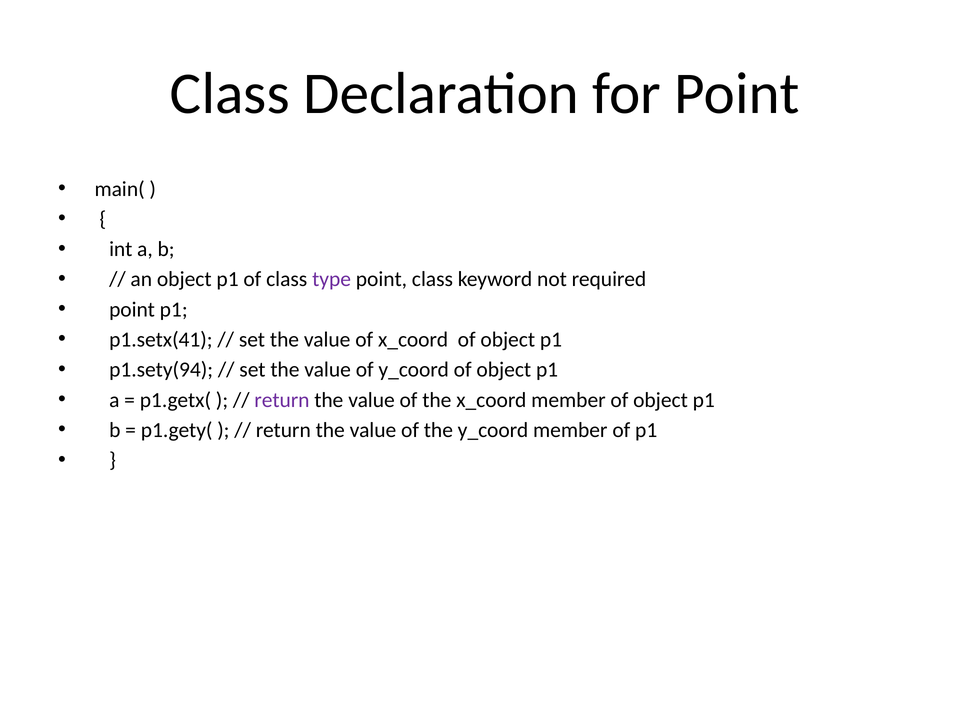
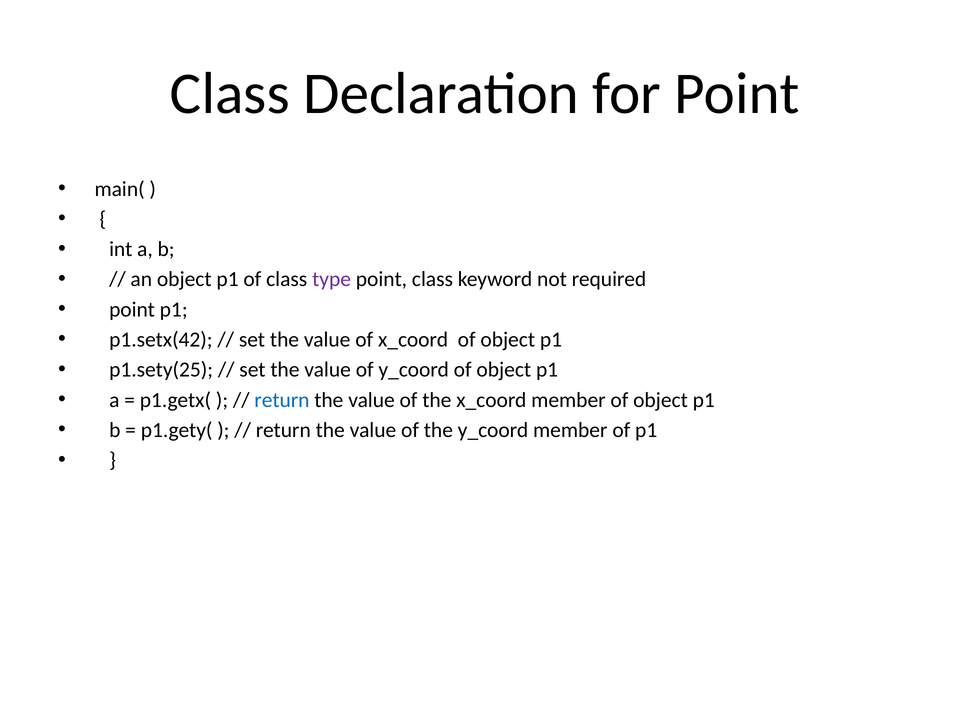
p1.setx(41: p1.setx(41 -> p1.setx(42
p1.sety(94: p1.sety(94 -> p1.sety(25
return at (282, 400) colour: purple -> blue
